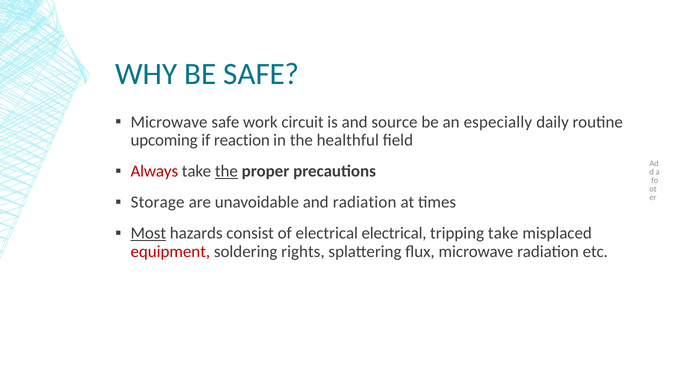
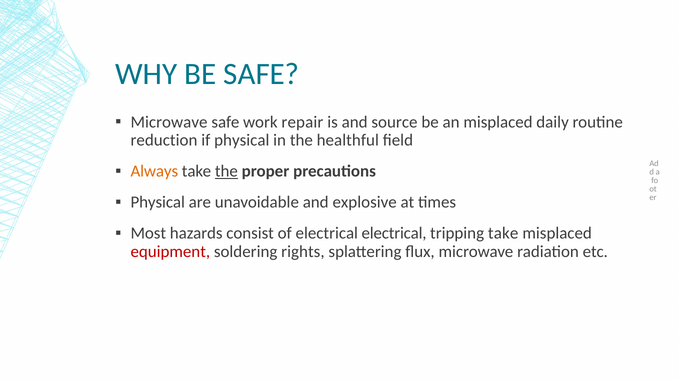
circuit: circuit -> repair
an especially: especially -> misplaced
upcoming: upcoming -> reduction
if reaction: reaction -> physical
Always colour: red -> orange
Storage at (158, 202): Storage -> Physical
and radiation: radiation -> explosive
Most underline: present -> none
